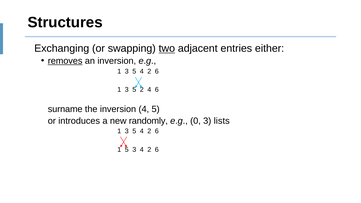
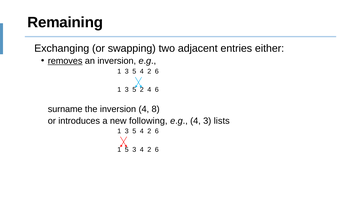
Structures: Structures -> Remaining
two underline: present -> none
4 5: 5 -> 8
randomly: randomly -> following
e.g 0: 0 -> 4
